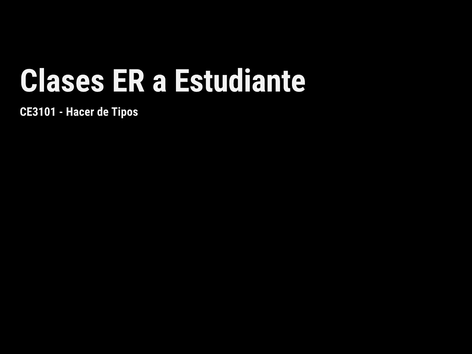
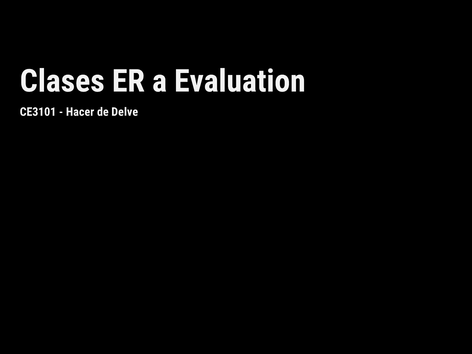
Estudiante: Estudiante -> Evaluation
Tipos: Tipos -> Delve
